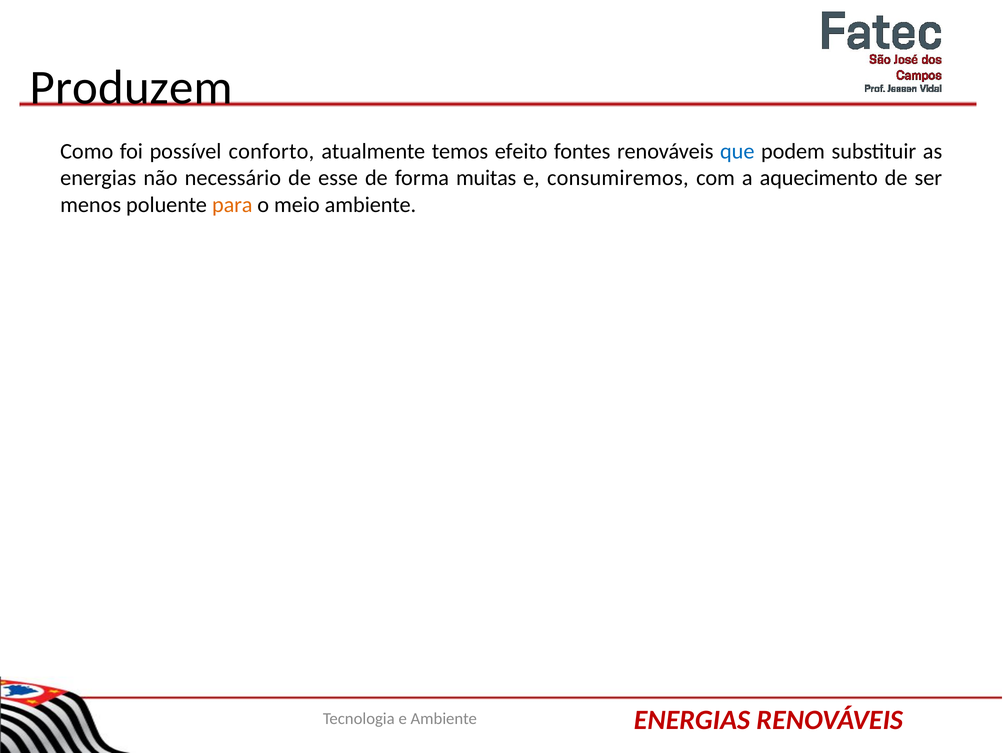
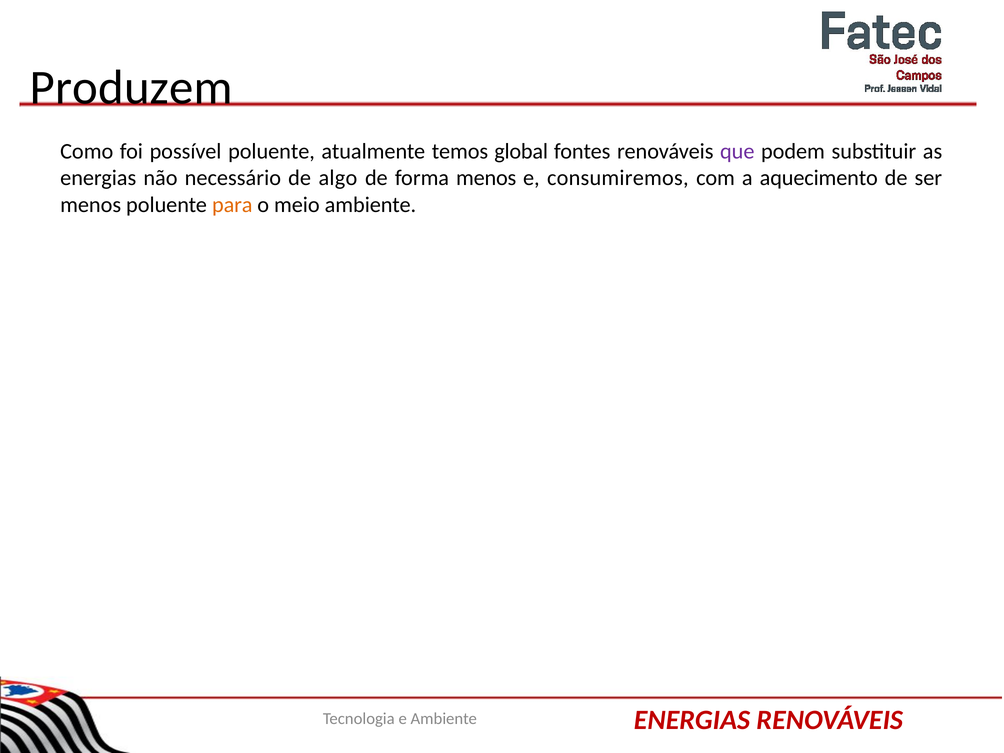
possível conforto: conforto -> poluente
efeito: efeito -> global
que colour: blue -> purple
esse: esse -> algo
forma muitas: muitas -> menos
